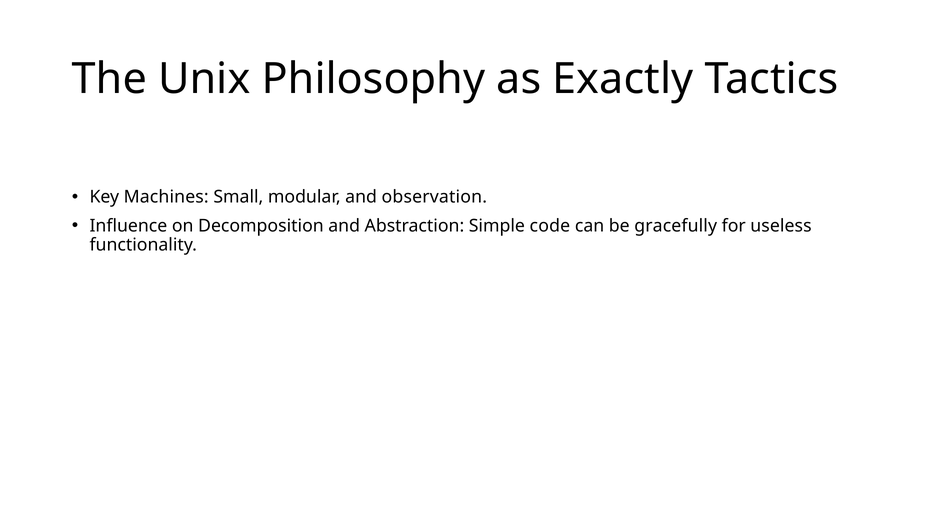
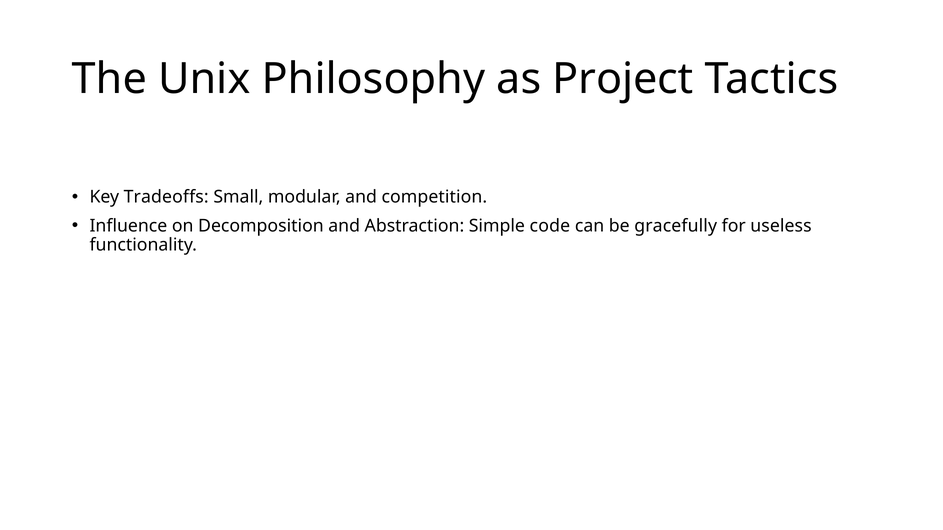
Exactly: Exactly -> Project
Machines: Machines -> Tradeoffs
observation: observation -> competition
